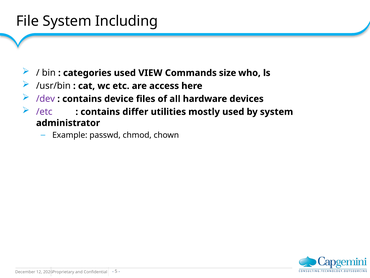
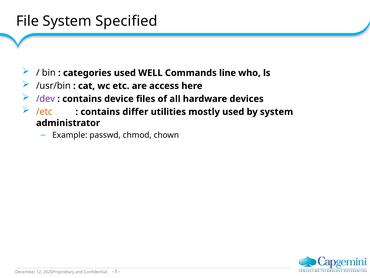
Including: Including -> Specified
VIEW: VIEW -> WELL
size: size -> line
/etc colour: purple -> orange
